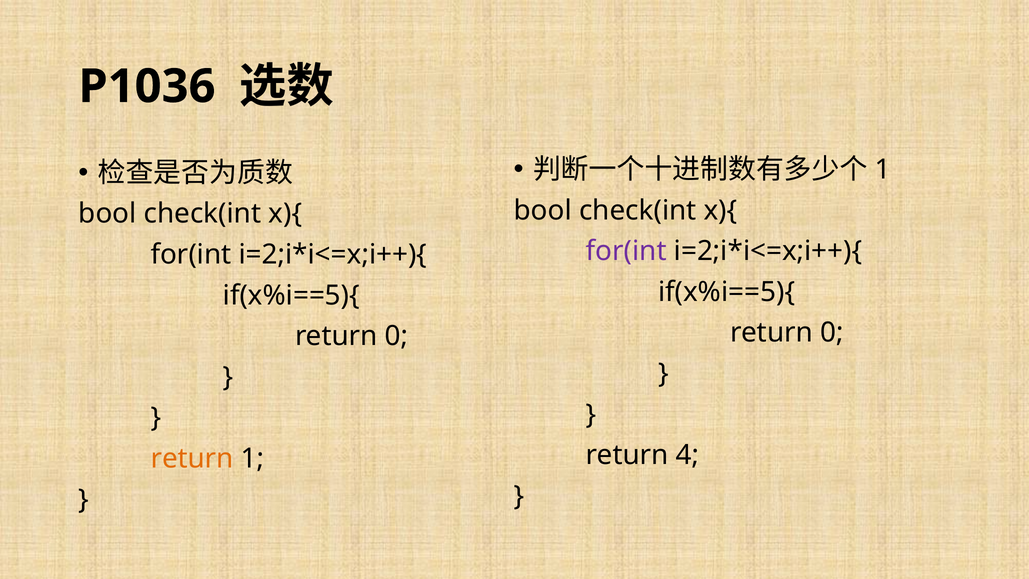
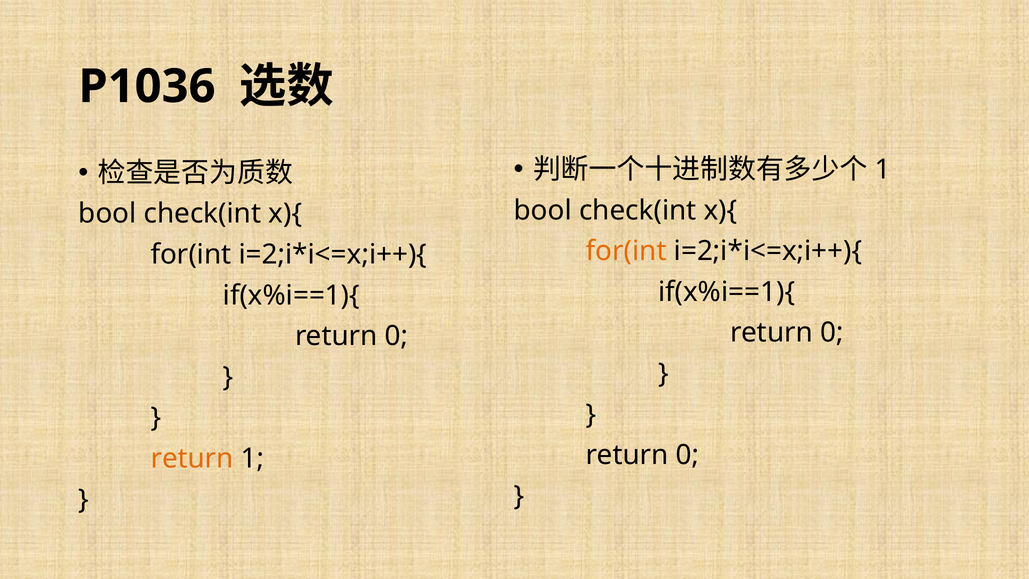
for(int at (626, 251) colour: purple -> orange
if(x%i==5){ at (727, 292): if(x%i==5){ -> if(x%i==1){
if(x%i==5){ at (291, 295): if(x%i==5){ -> if(x%i==1){
4 at (688, 455): 4 -> 0
